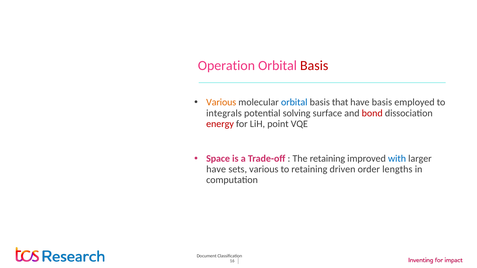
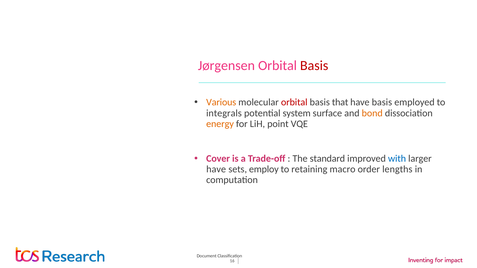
Operation: Operation -> Jørgensen
orbital at (294, 103) colour: blue -> red
solving: solving -> system
bond colour: red -> orange
energy colour: red -> orange
Space: Space -> Cover
The retaining: retaining -> standard
sets various: various -> employ
driven: driven -> macro
